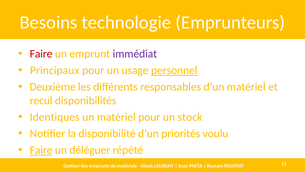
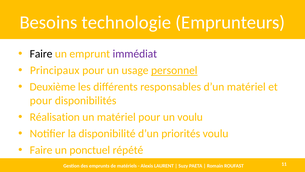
Faire at (41, 54) colour: red -> black
recul at (41, 100): recul -> pour
Identiques: Identiques -> Réalisation
un stock: stock -> voulu
Faire at (41, 150) underline: present -> none
déléguer: déléguer -> ponctuel
